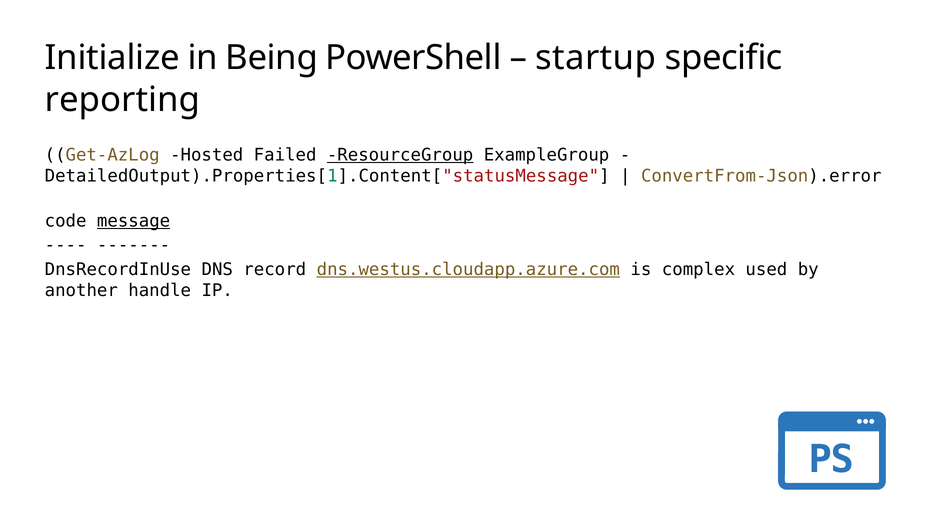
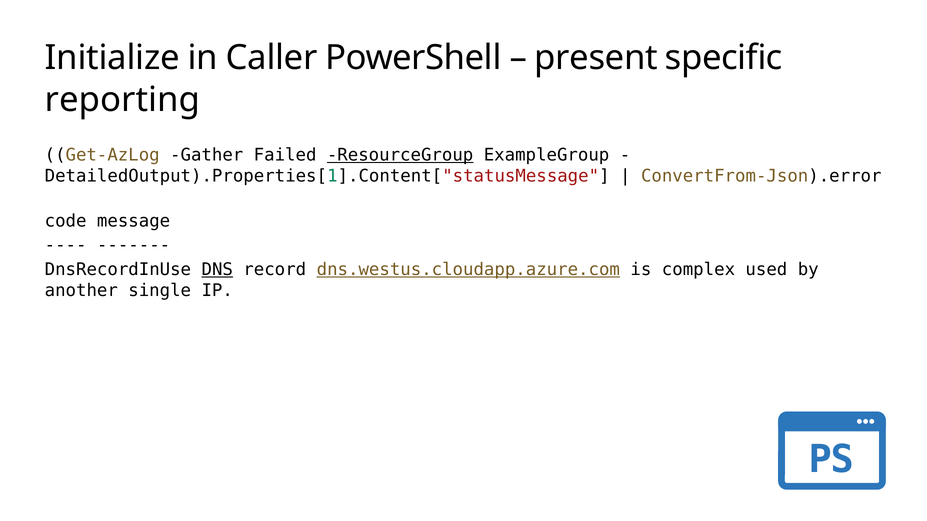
Being: Being -> Caller
startup: startup -> present
Hosted: Hosted -> Gather
message underline: present -> none
DNS underline: none -> present
handle: handle -> single
